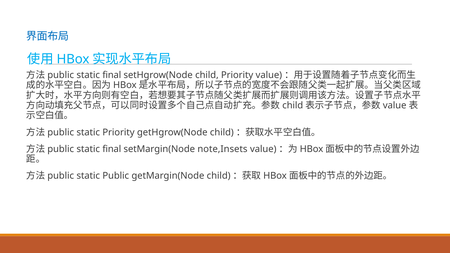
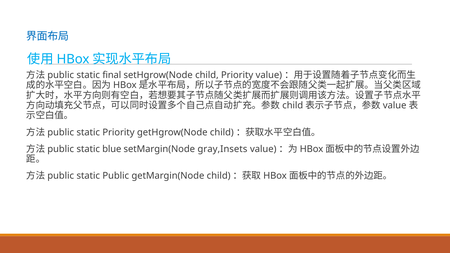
final at (112, 149): final -> blue
note,Insets: note,Insets -> gray,Insets
